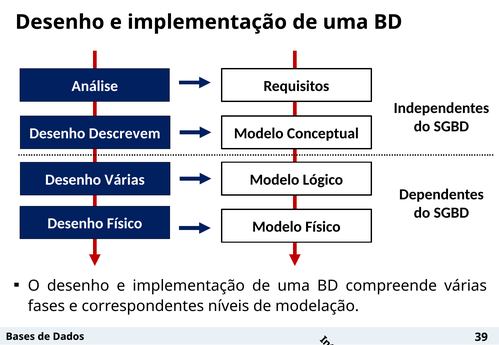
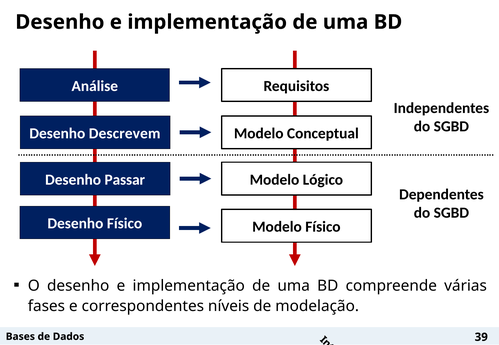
Desenho Várias: Várias -> Passar
